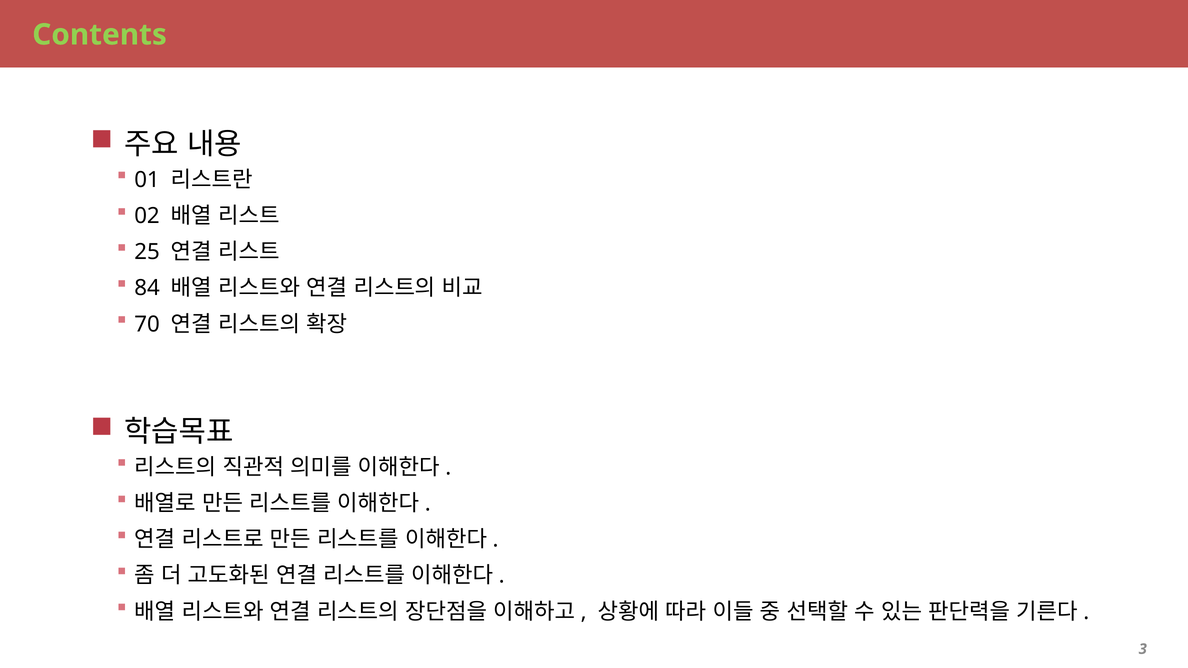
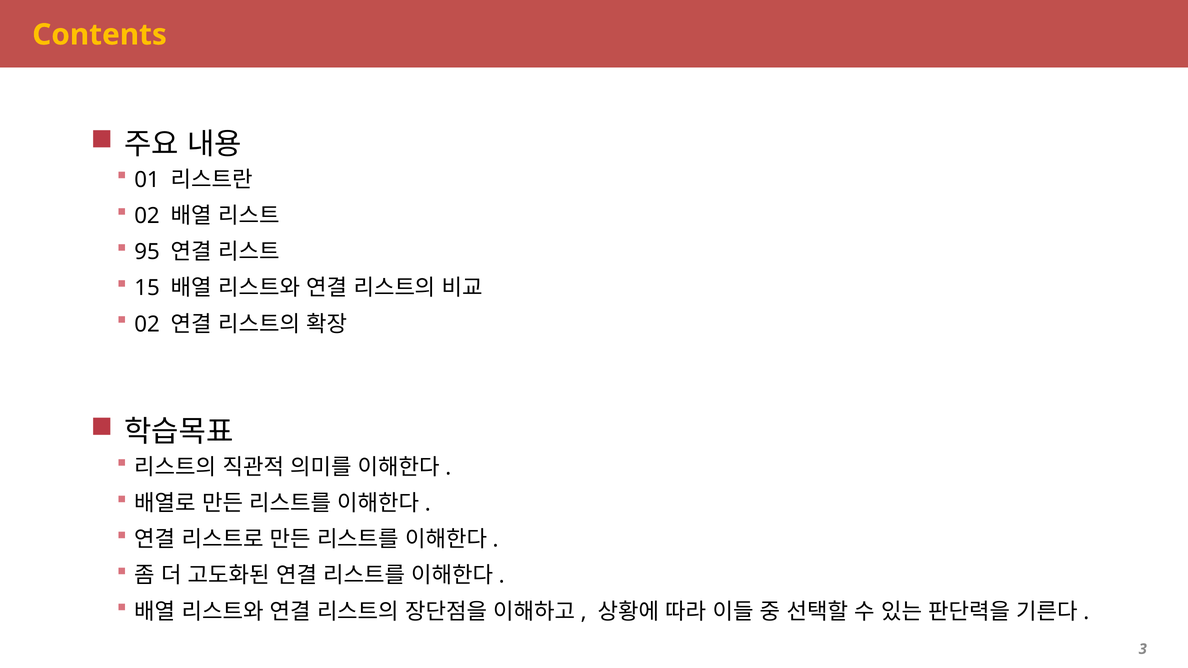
Contents colour: light green -> yellow
25: 25 -> 95
84: 84 -> 15
70 at (147, 324): 70 -> 02
